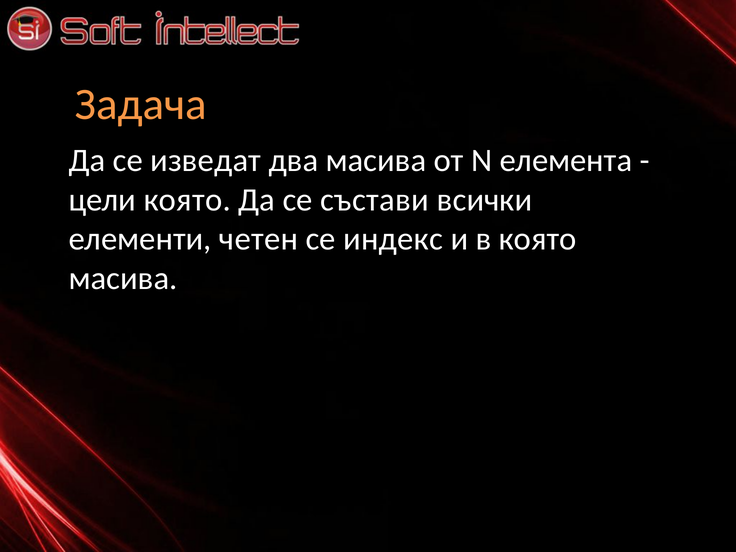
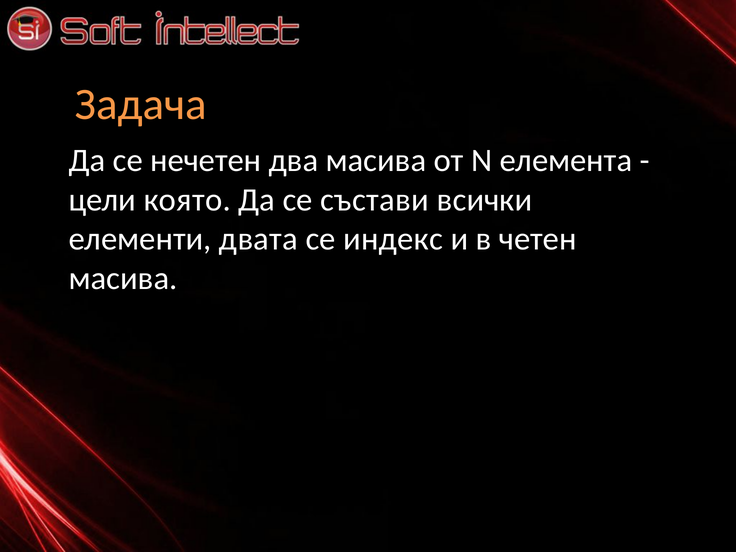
изведат: изведат -> нечетен
четен: четен -> двата
в която: която -> четен
